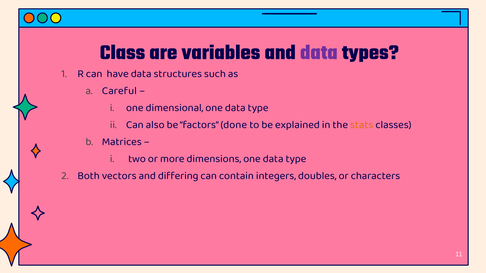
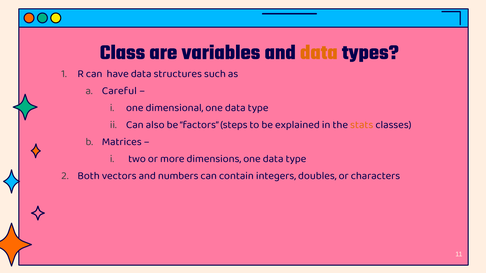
data at (319, 52) colour: purple -> orange
done: done -> steps
differing: differing -> numbers
